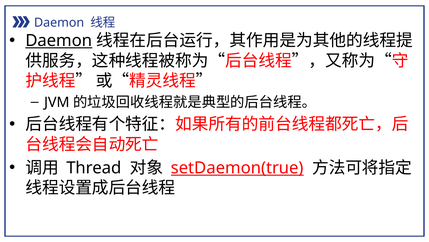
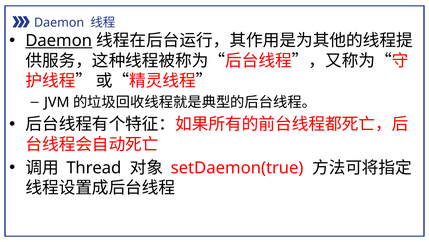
setDaemon(true underline: present -> none
